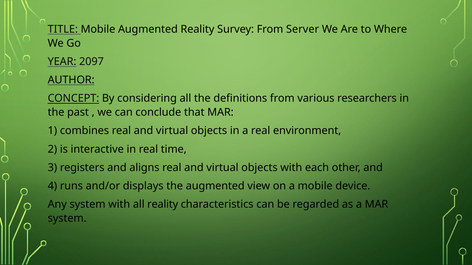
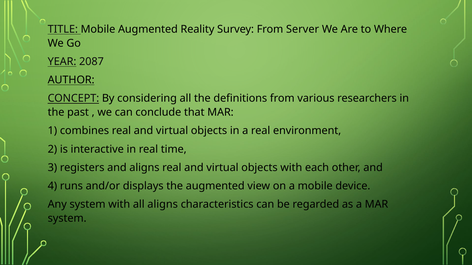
2097: 2097 -> 2087
all reality: reality -> aligns
